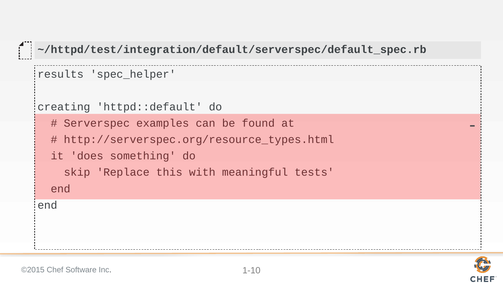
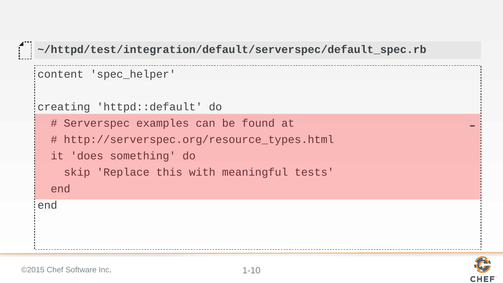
results: results -> content
